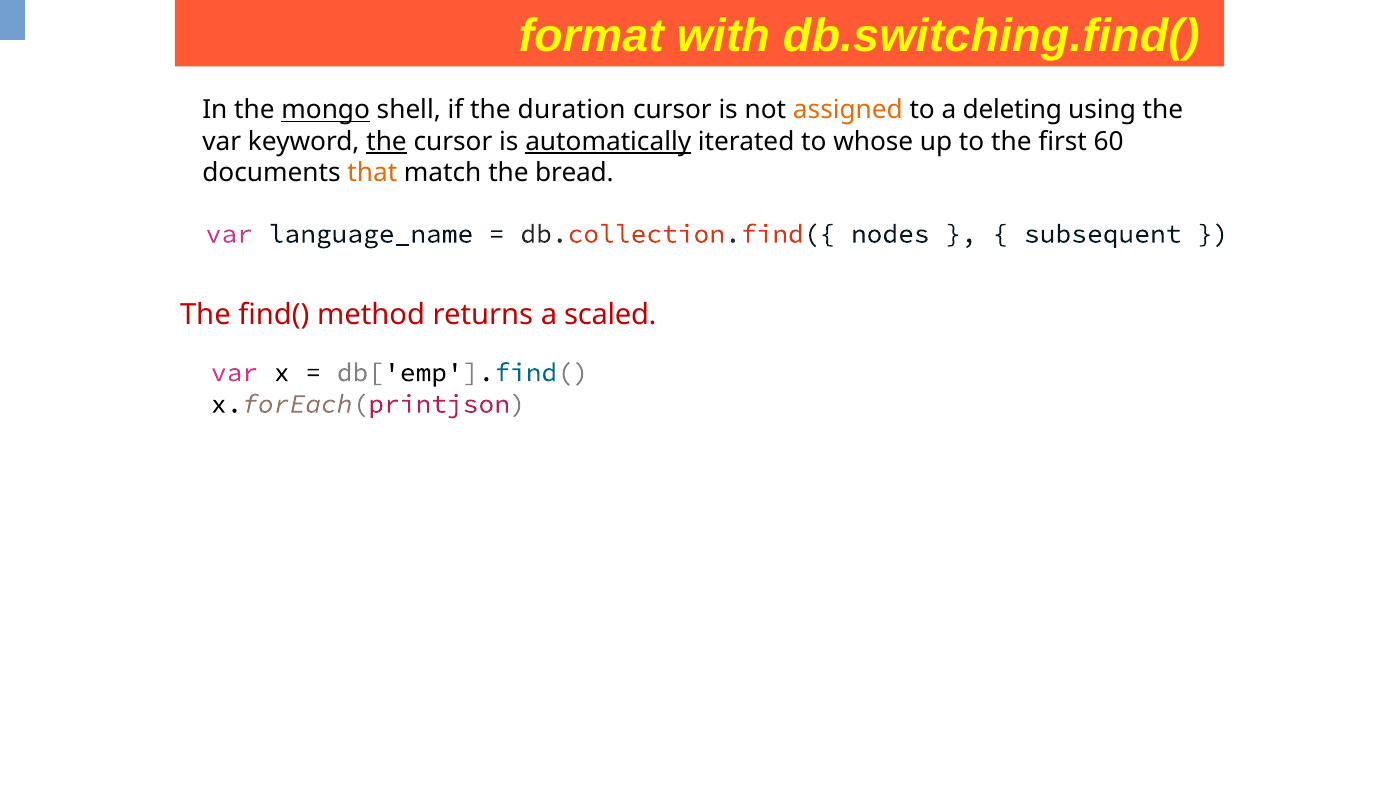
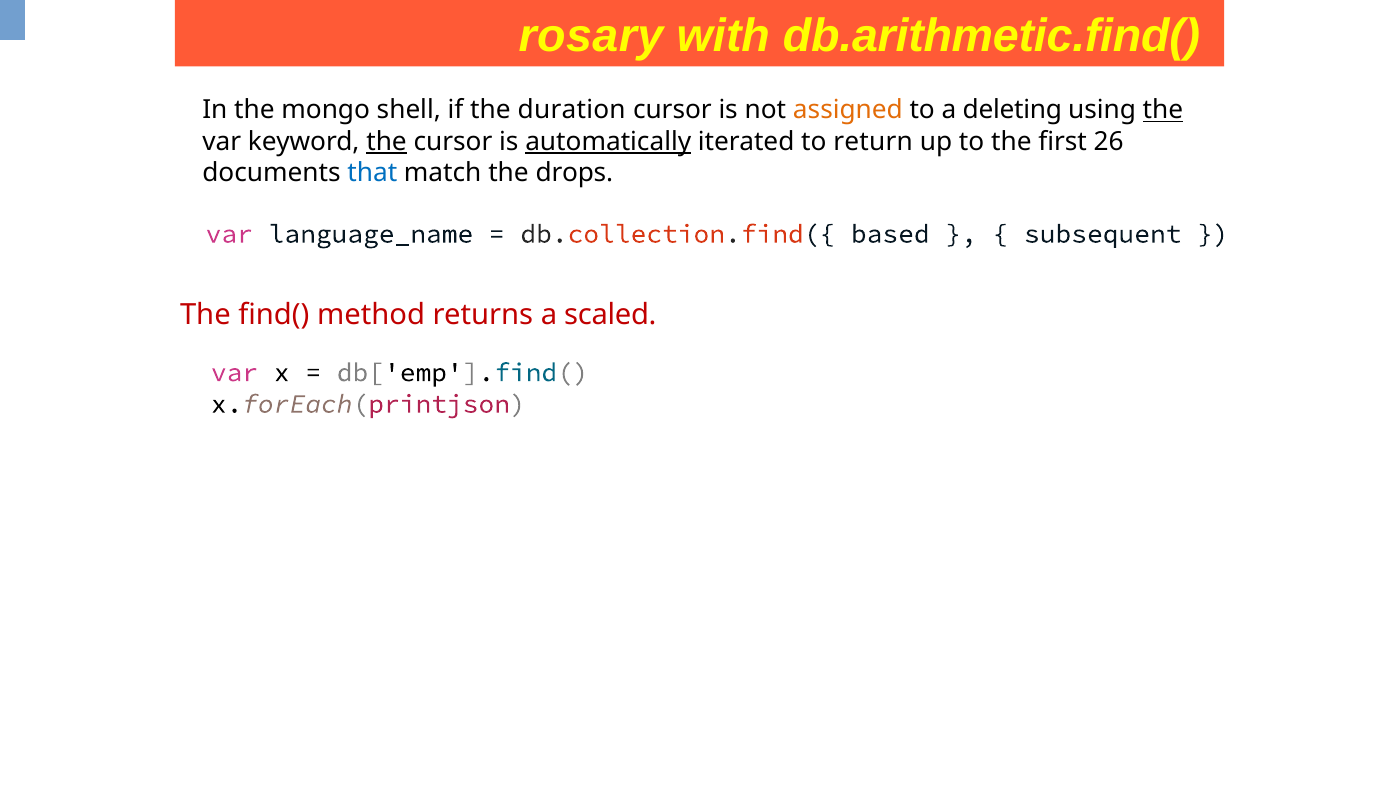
format: format -> rosary
db.switching.find(: db.switching.find( -> db.arithmetic.find(
mongo underline: present -> none
the at (1163, 110) underline: none -> present
whose: whose -> return
60: 60 -> 26
that colour: orange -> blue
bread: bread -> drops
nodes: nodes -> based
